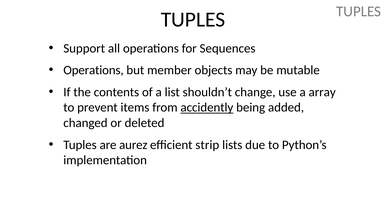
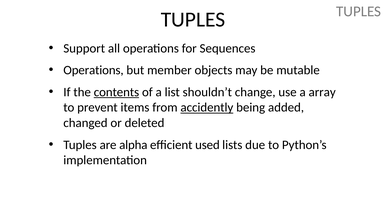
contents underline: none -> present
aurez: aurez -> alpha
strip: strip -> used
